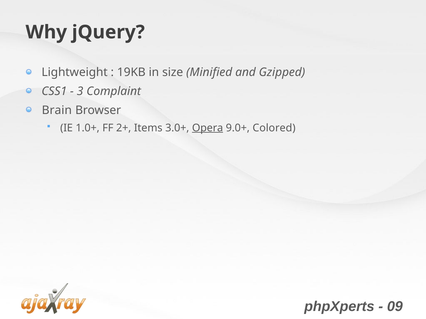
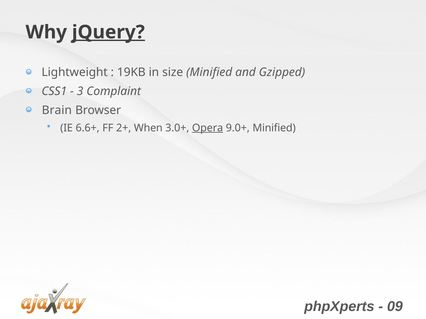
jQuery underline: none -> present
1.0+: 1.0+ -> 6.6+
Items: Items -> When
9.0+ Colored: Colored -> Minified
